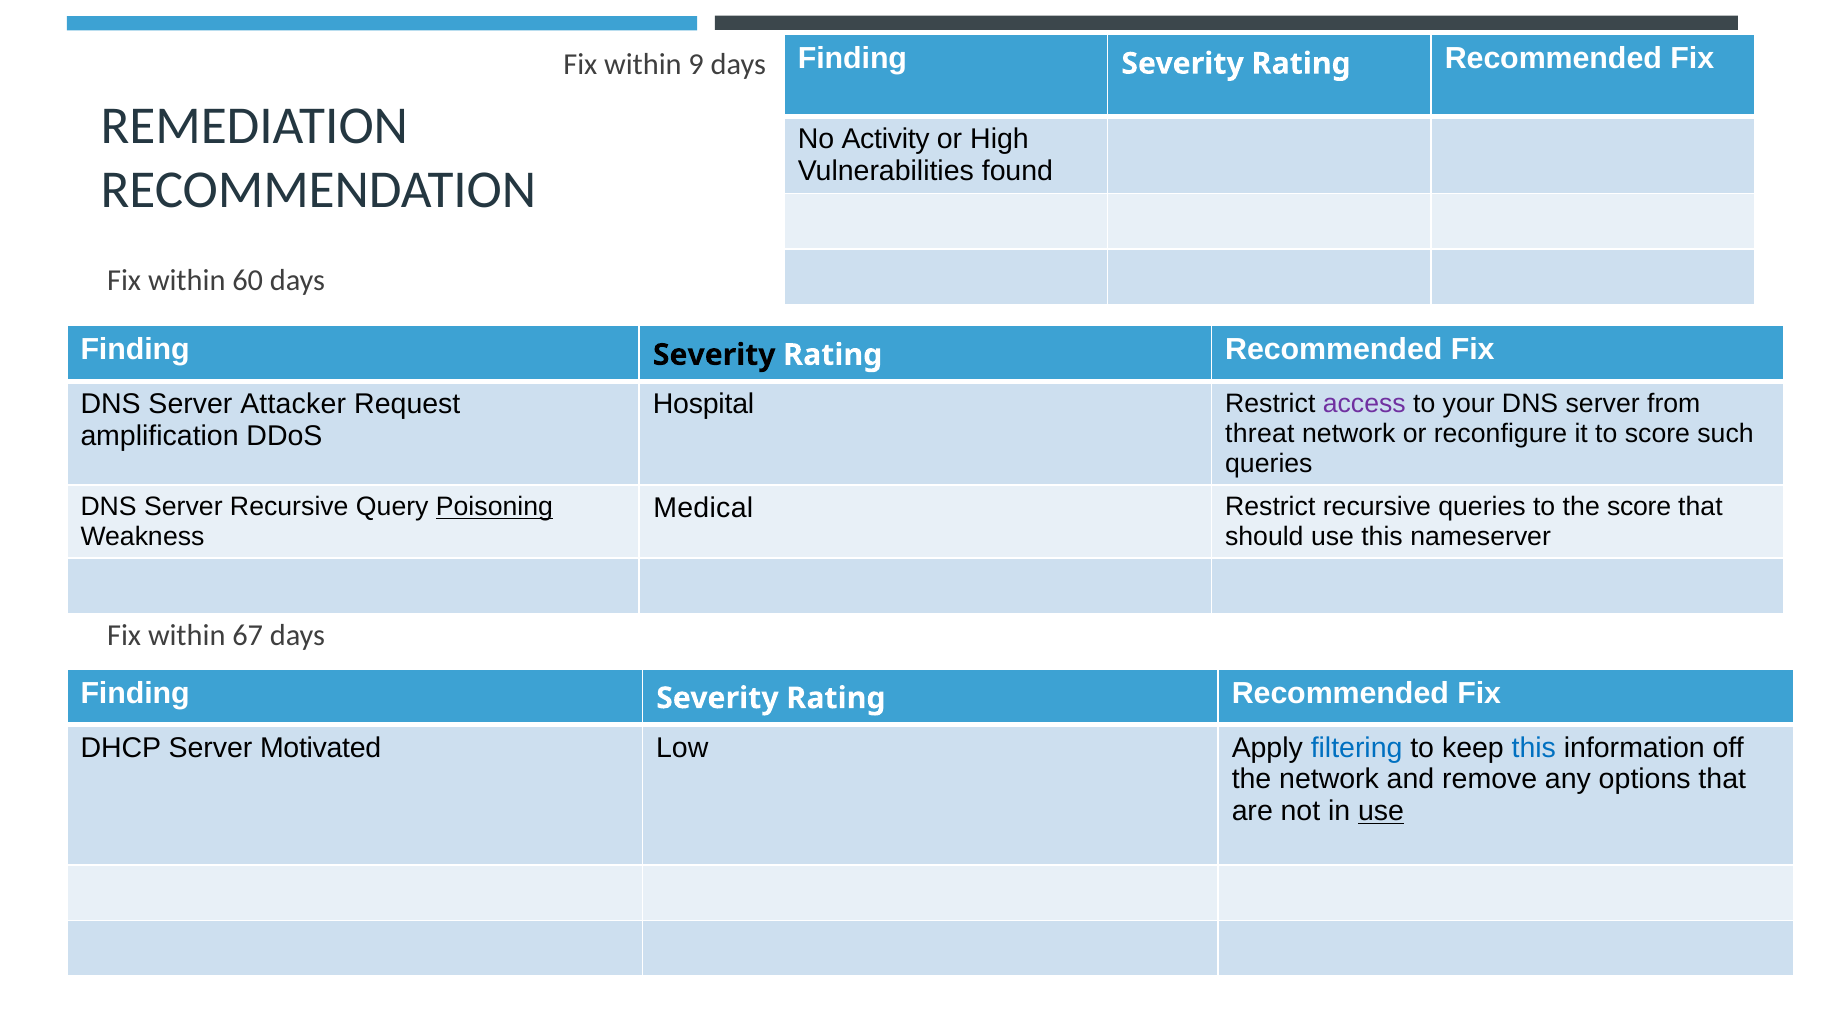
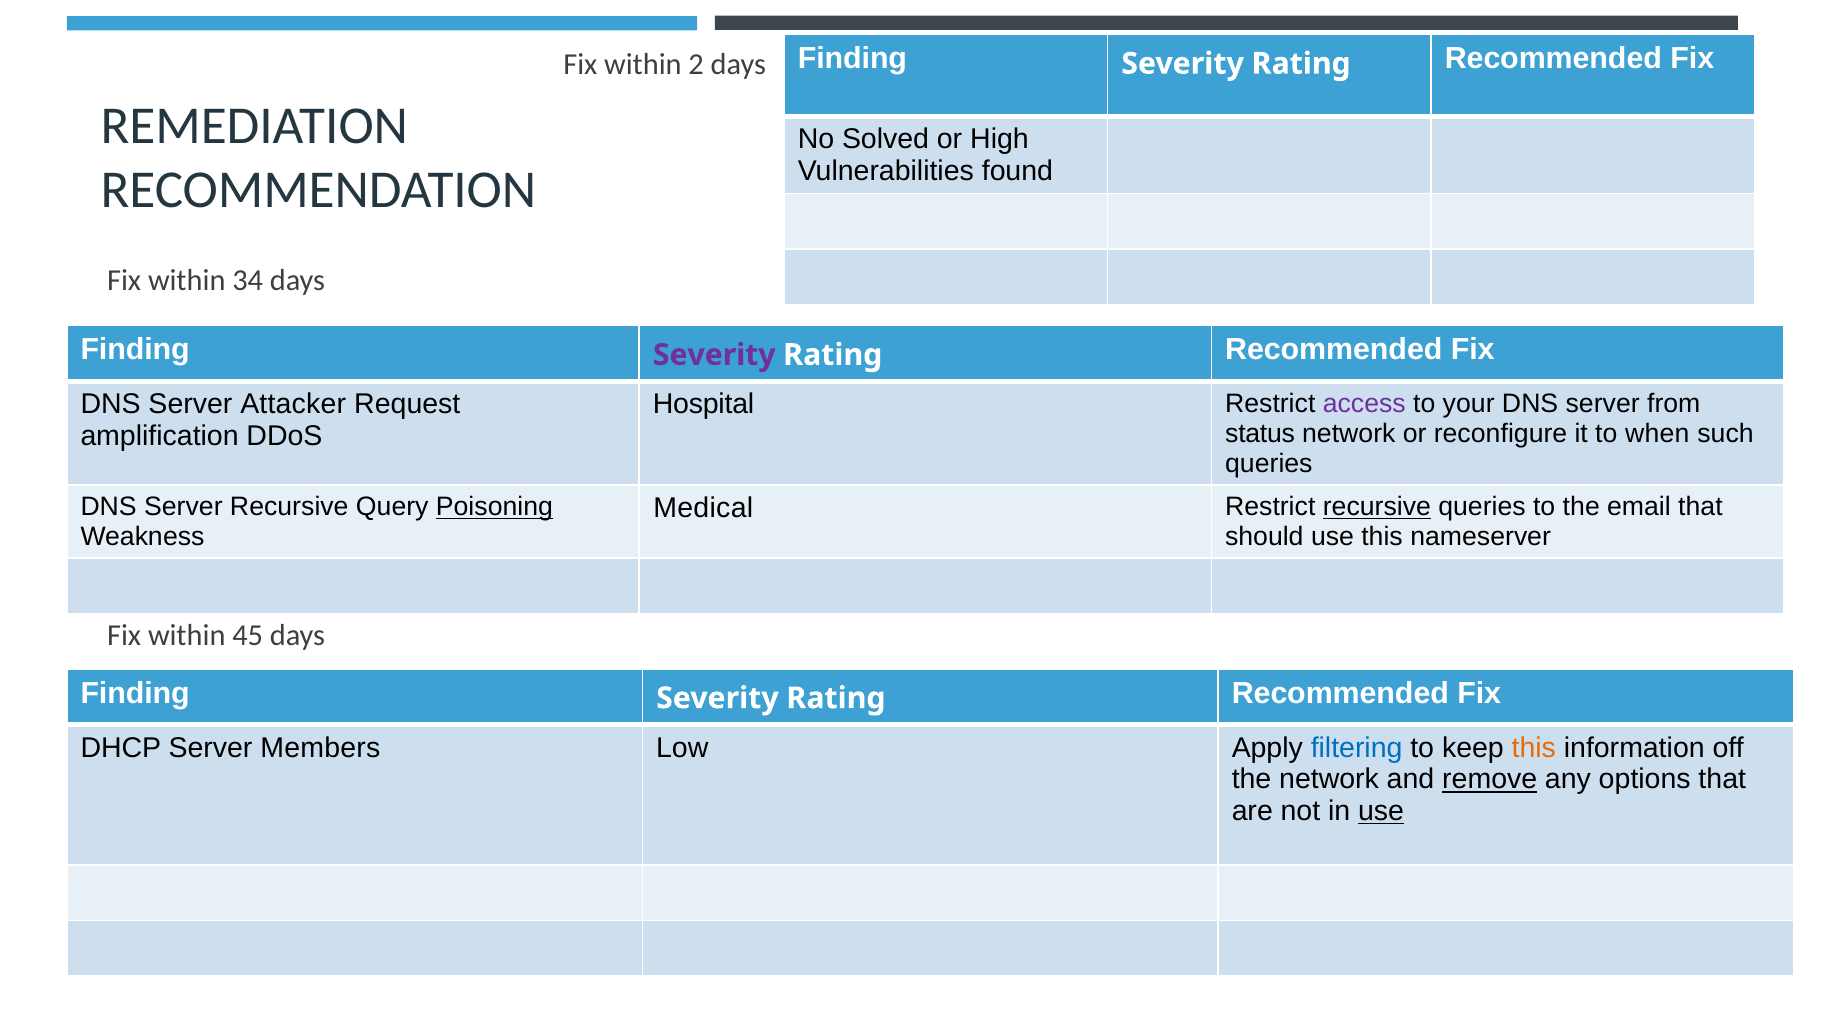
9: 9 -> 2
Activity: Activity -> Solved
60: 60 -> 34
Severity at (714, 355) colour: black -> purple
threat: threat -> status
to score: score -> when
recursive at (1377, 507) underline: none -> present
the score: score -> email
67: 67 -> 45
Motivated: Motivated -> Members
this at (1534, 747) colour: blue -> orange
remove underline: none -> present
